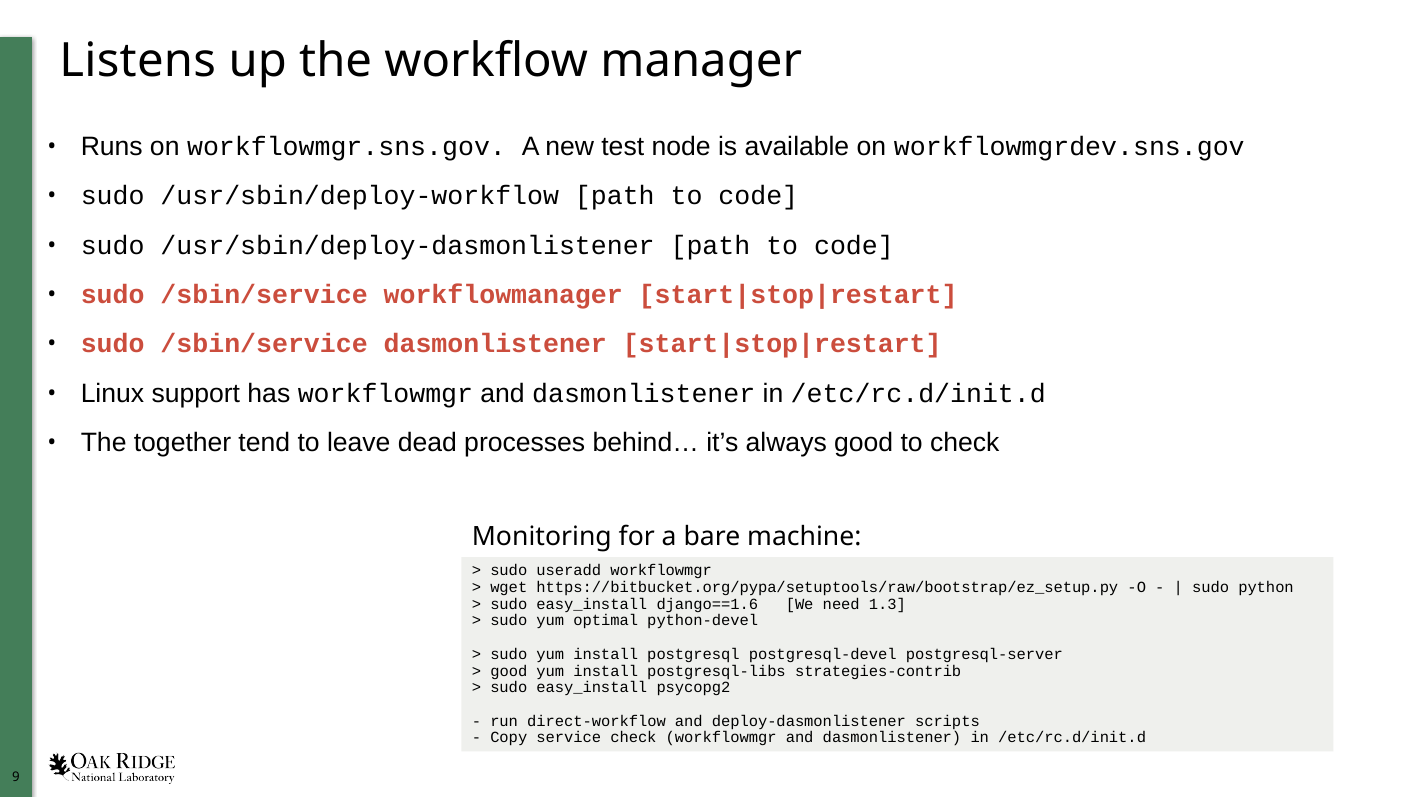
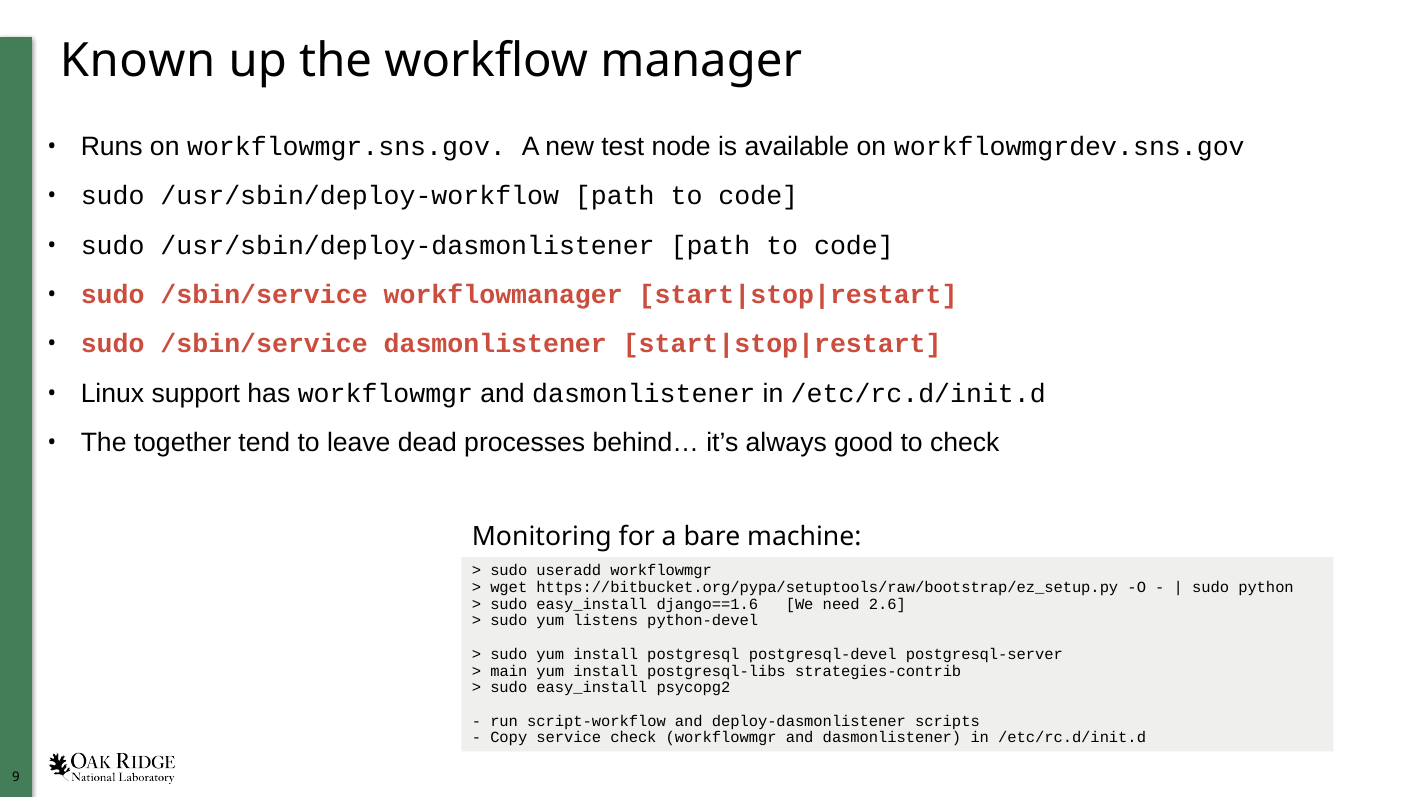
Listens: Listens -> Known
1.3: 1.3 -> 2.6
optimal: optimal -> listens
good at (509, 671): good -> main
direct-workflow: direct-workflow -> script-workflow
